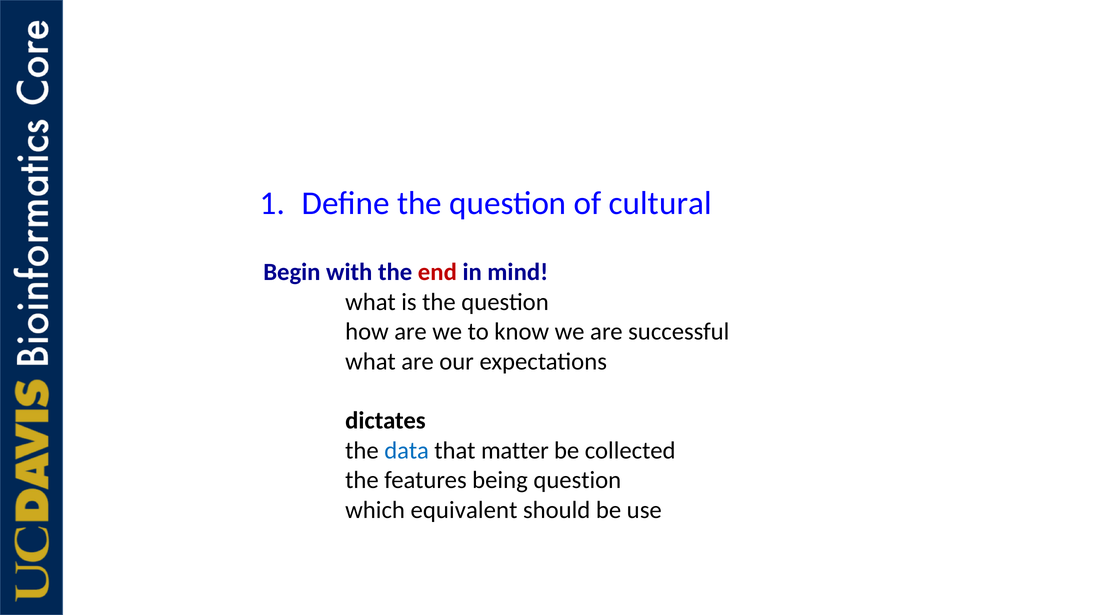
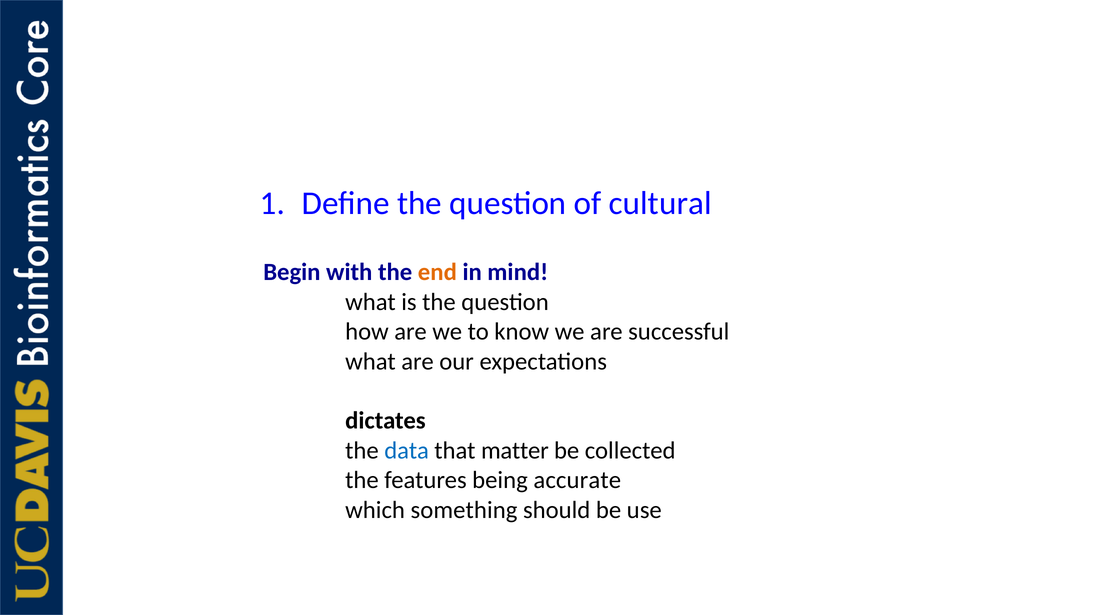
end colour: red -> orange
being question: question -> accurate
equivalent: equivalent -> something
